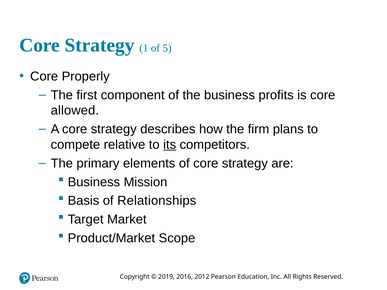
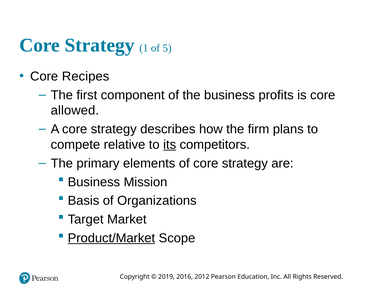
Properly: Properly -> Recipes
Relationships: Relationships -> Organizations
Product/Market underline: none -> present
